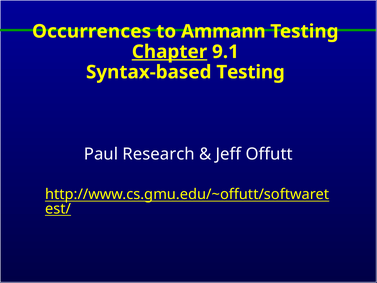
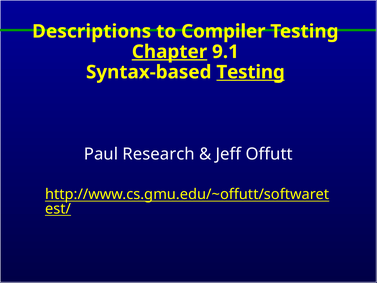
Occurrences: Occurrences -> Descriptions
Ammann: Ammann -> Compiler
Testing at (251, 72) underline: none -> present
